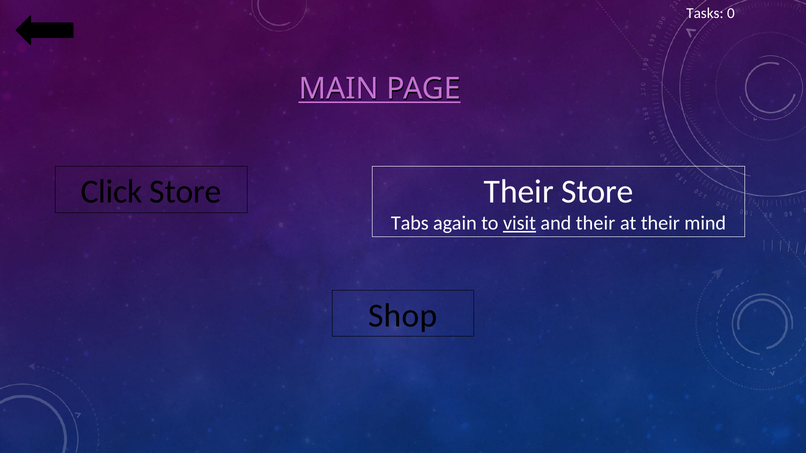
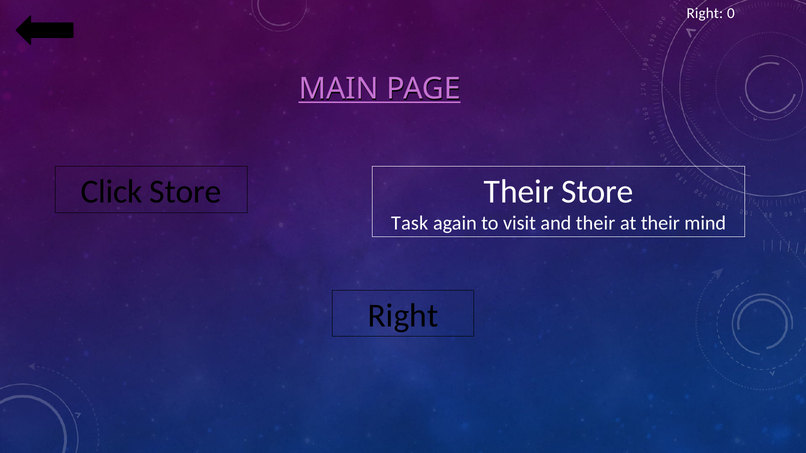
Tasks at (705, 13): Tasks -> Right
Tabs: Tabs -> Task
visit underline: present -> none
Shop at (403, 316): Shop -> Right
